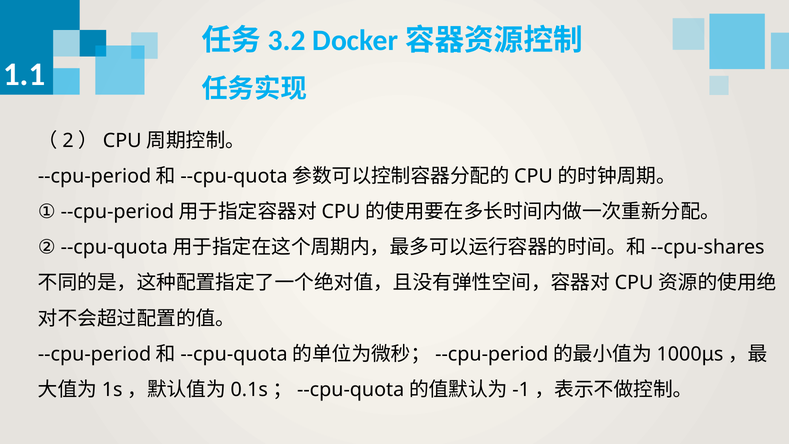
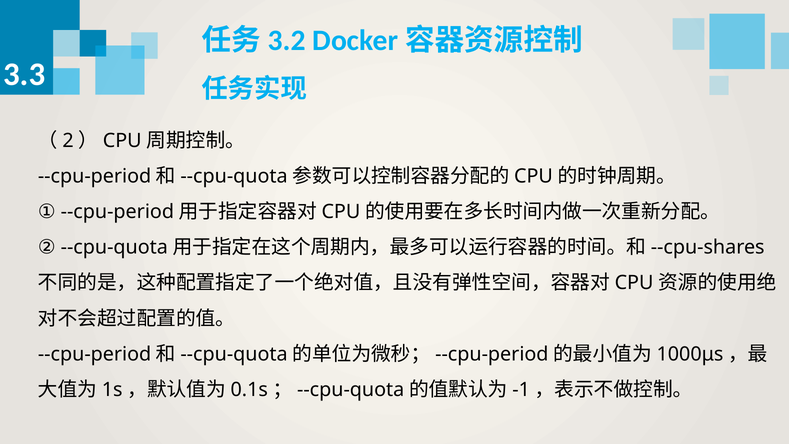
1.1: 1.1 -> 3.3
